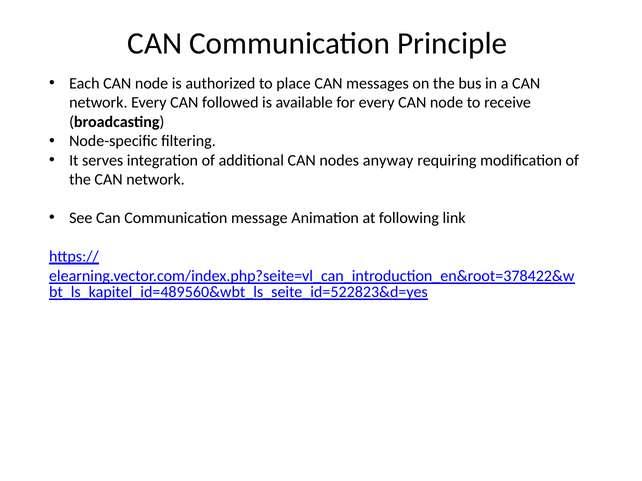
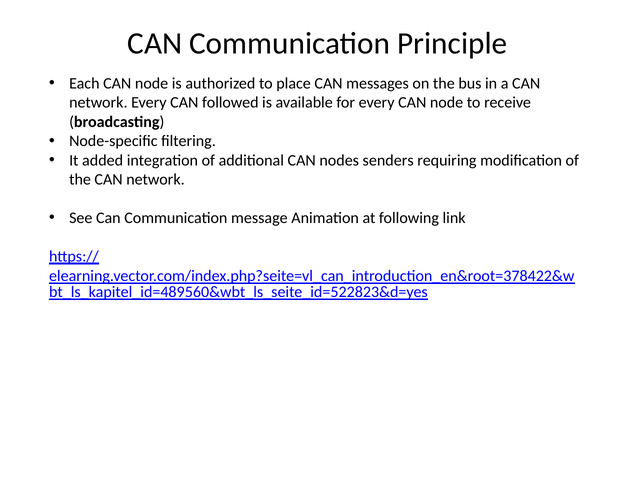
serves: serves -> added
anyway: anyway -> senders
